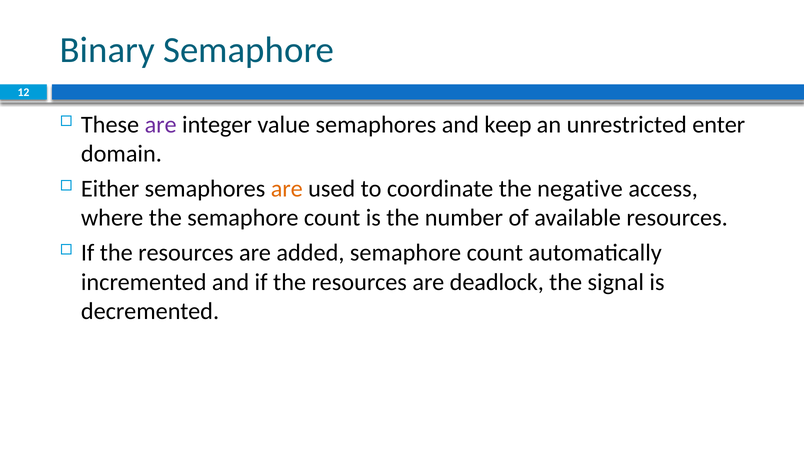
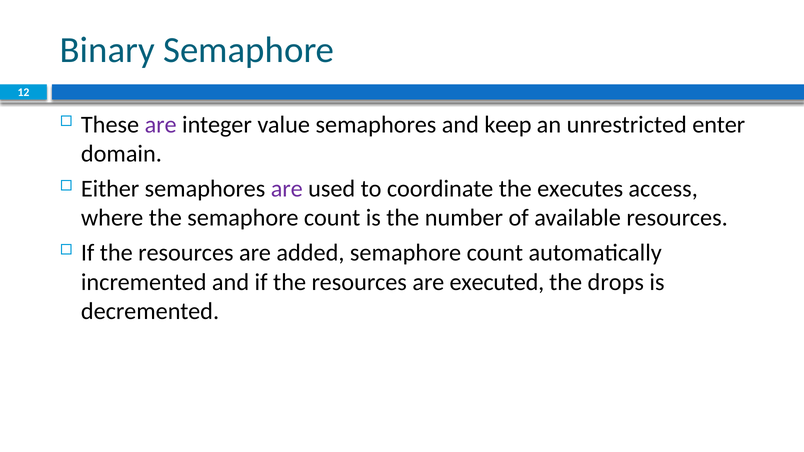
are at (287, 189) colour: orange -> purple
negative: negative -> executes
deadlock: deadlock -> executed
signal: signal -> drops
